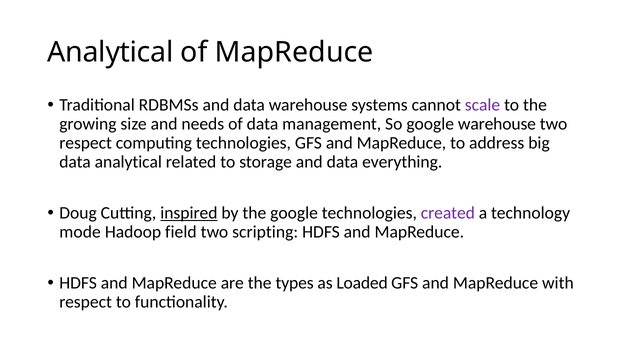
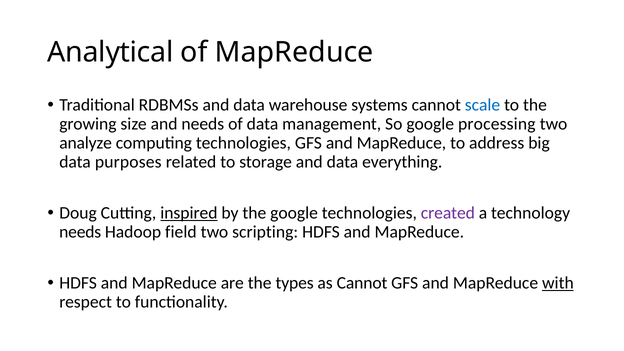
scale colour: purple -> blue
google warehouse: warehouse -> processing
respect at (86, 143): respect -> analyze
data analytical: analytical -> purposes
mode at (80, 232): mode -> needs
as Loaded: Loaded -> Cannot
with underline: none -> present
